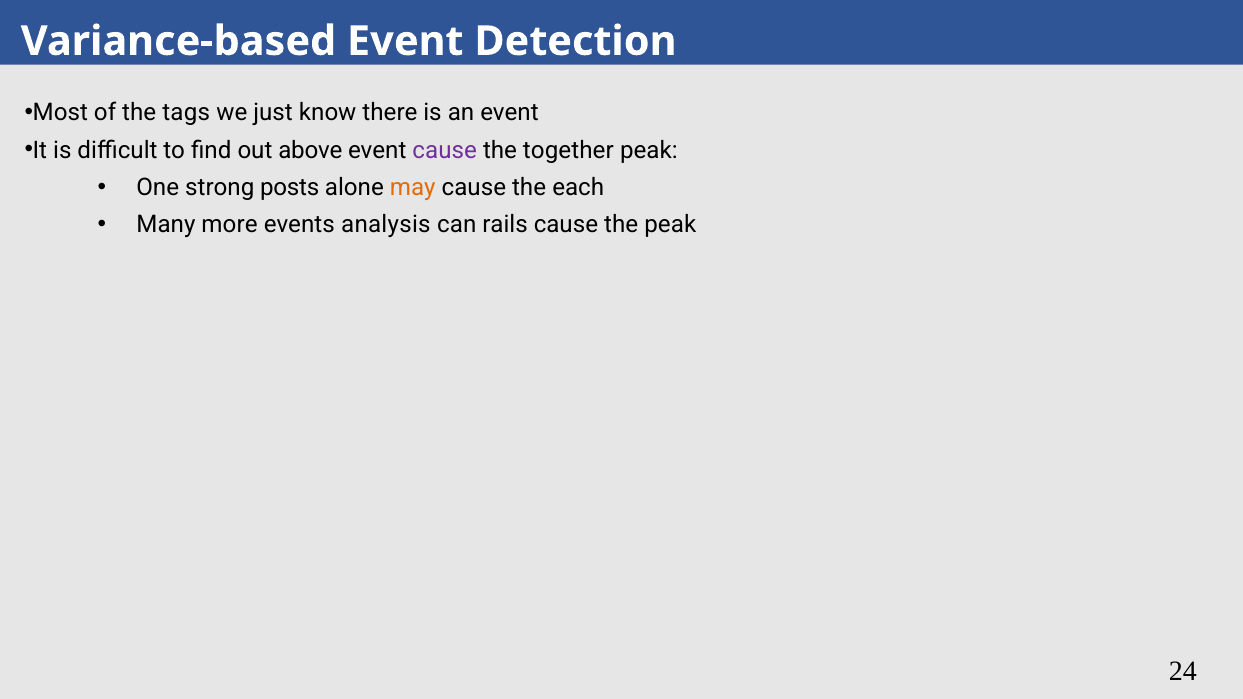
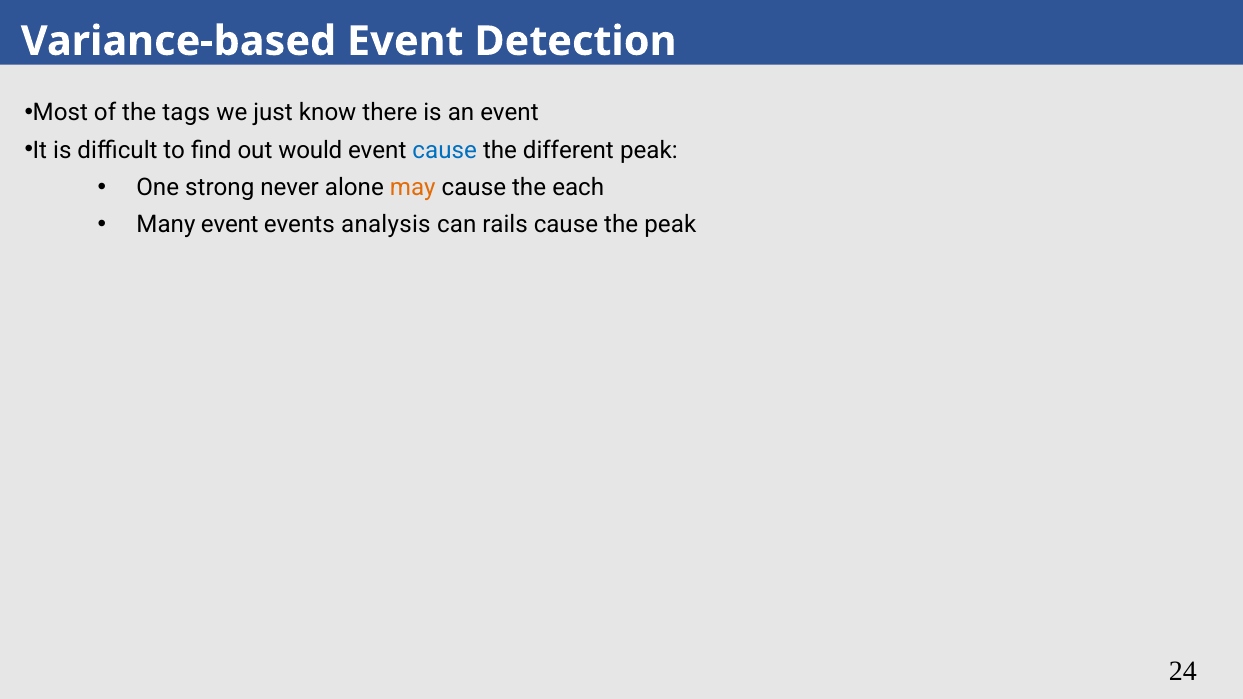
above: above -> would
cause at (445, 150) colour: purple -> blue
together: together -> different
posts: posts -> never
Many more: more -> event
